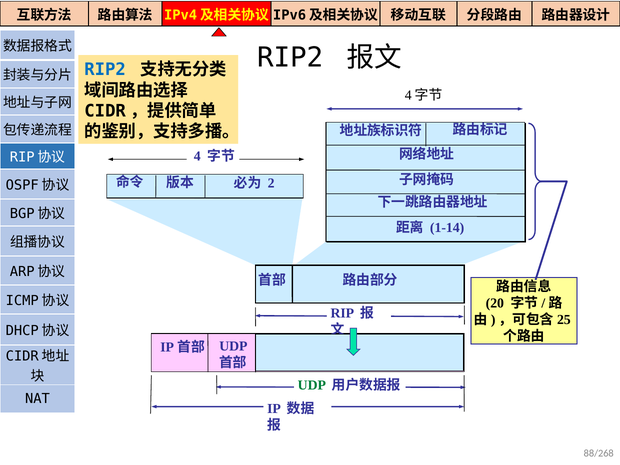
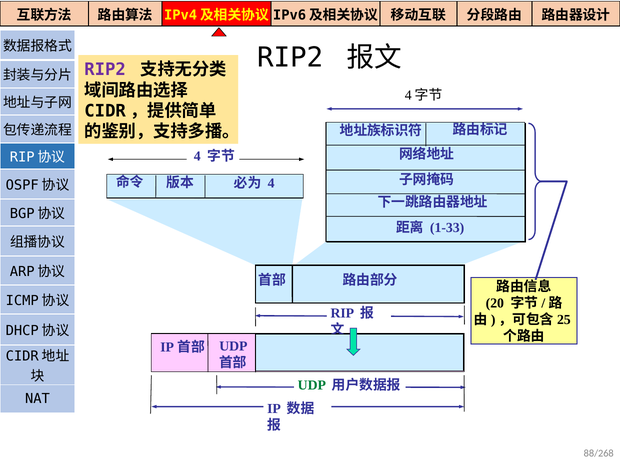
RIP2 at (105, 70) colour: blue -> purple
2 at (271, 183): 2 -> 4
1-14: 1-14 -> 1-33
